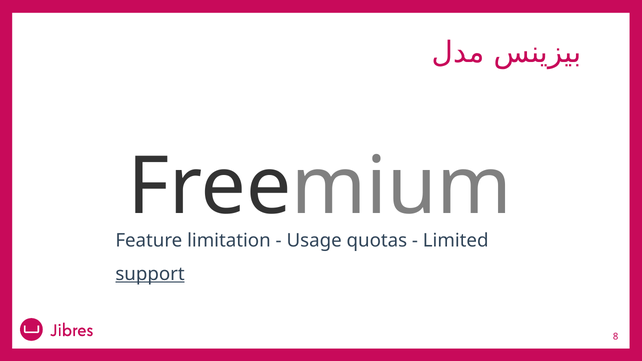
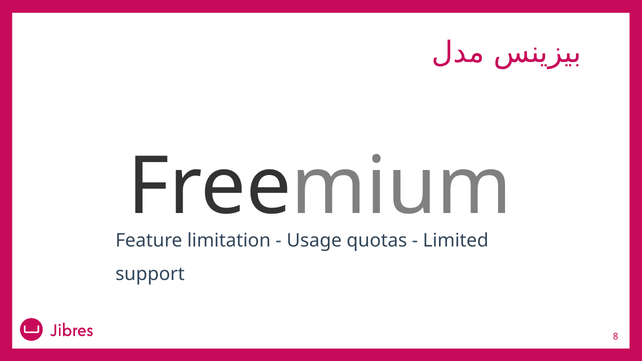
support underline: present -> none
